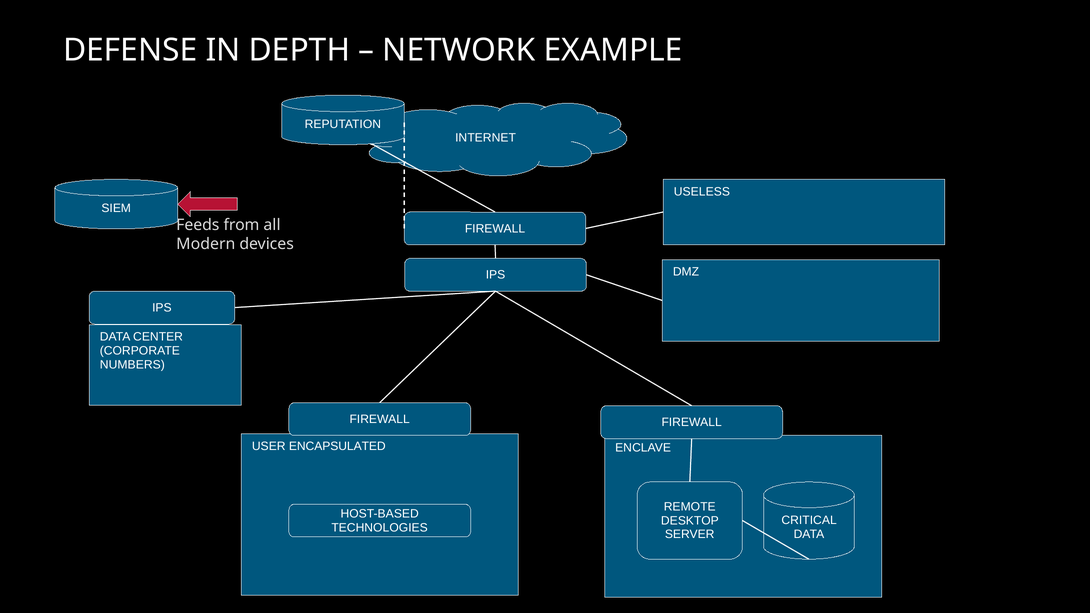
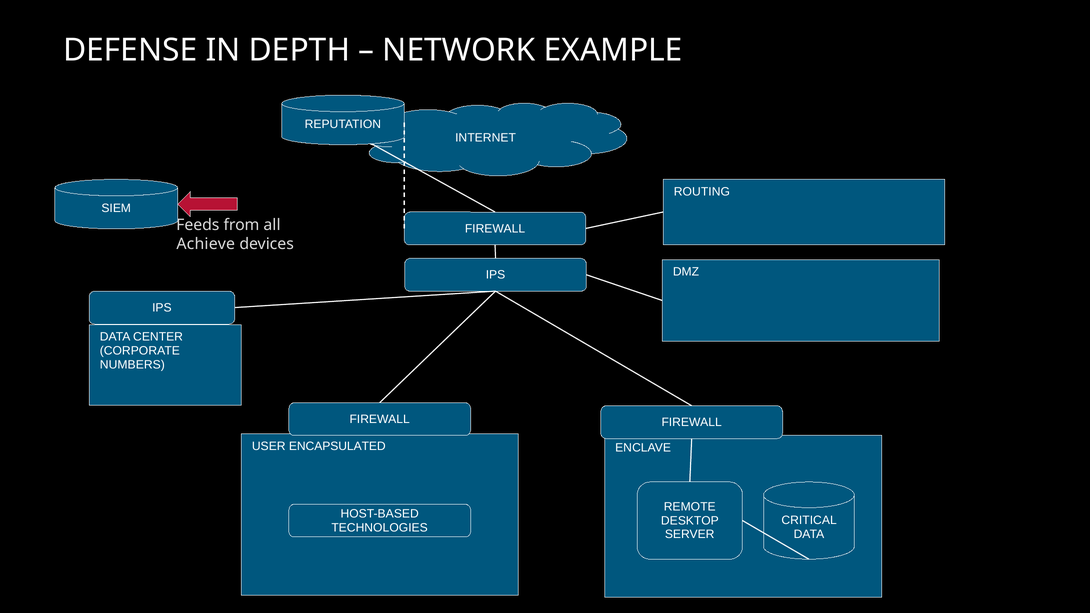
USELESS: USELESS -> ROUTING
Modern: Modern -> Achieve
